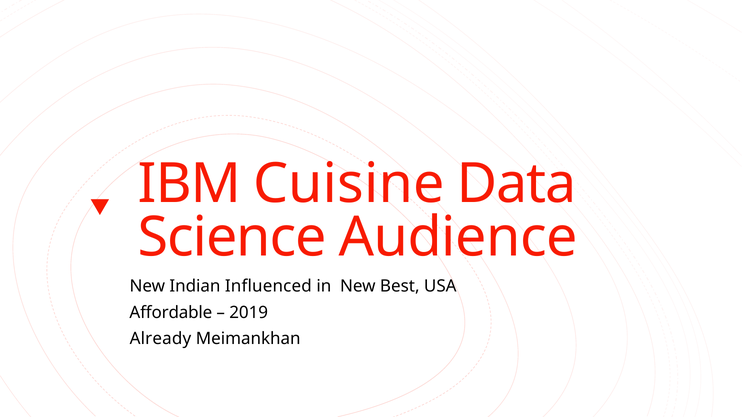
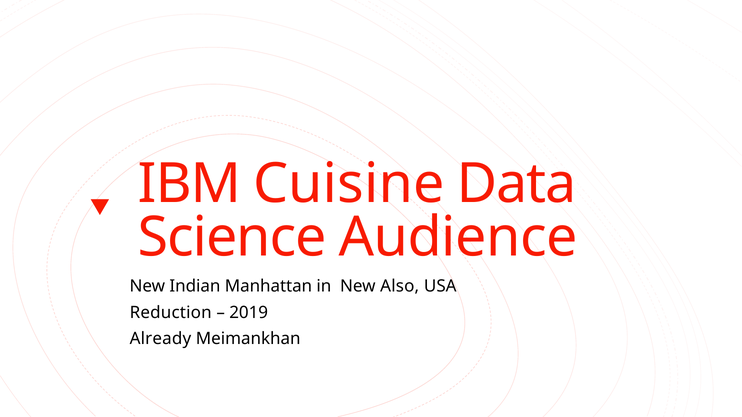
Influenced: Influenced -> Manhattan
Best: Best -> Also
Affordable: Affordable -> Reduction
